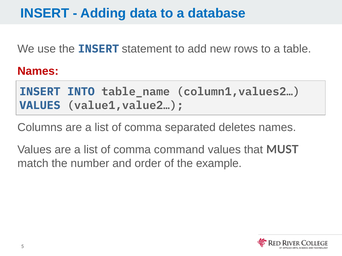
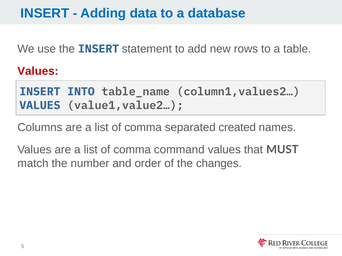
Names at (38, 71): Names -> Values
deletes: deletes -> created
example: example -> changes
